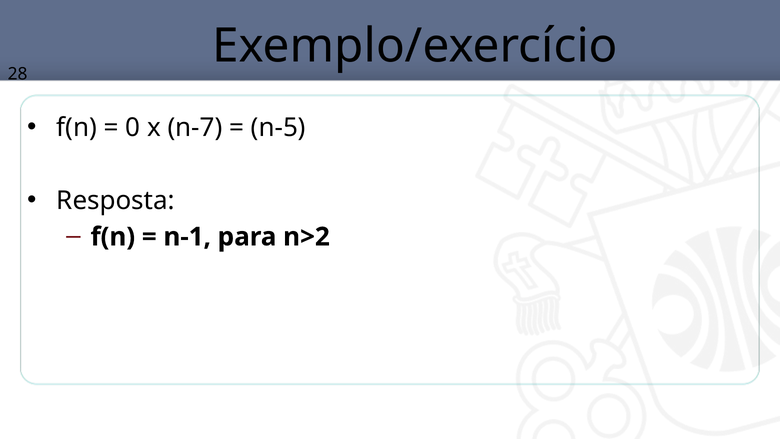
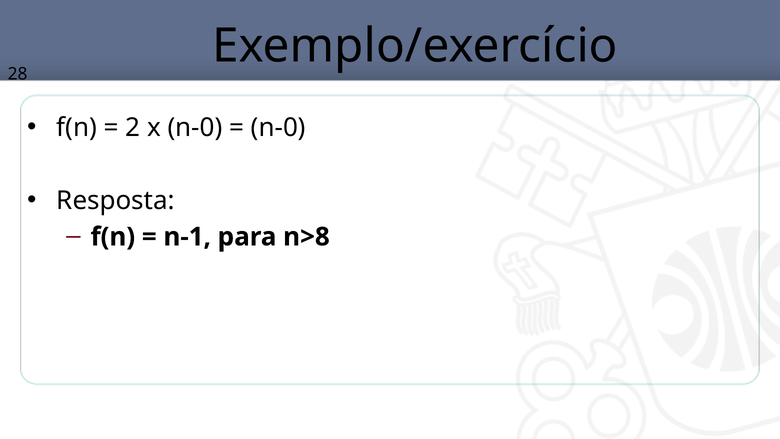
0: 0 -> 2
x n-7: n-7 -> n-0
n-5 at (278, 128): n-5 -> n-0
n>2: n>2 -> n>8
